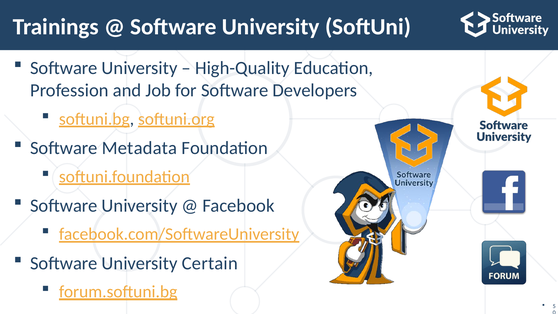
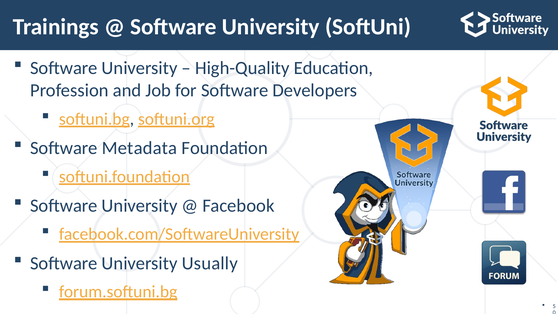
Certain: Certain -> Usually
